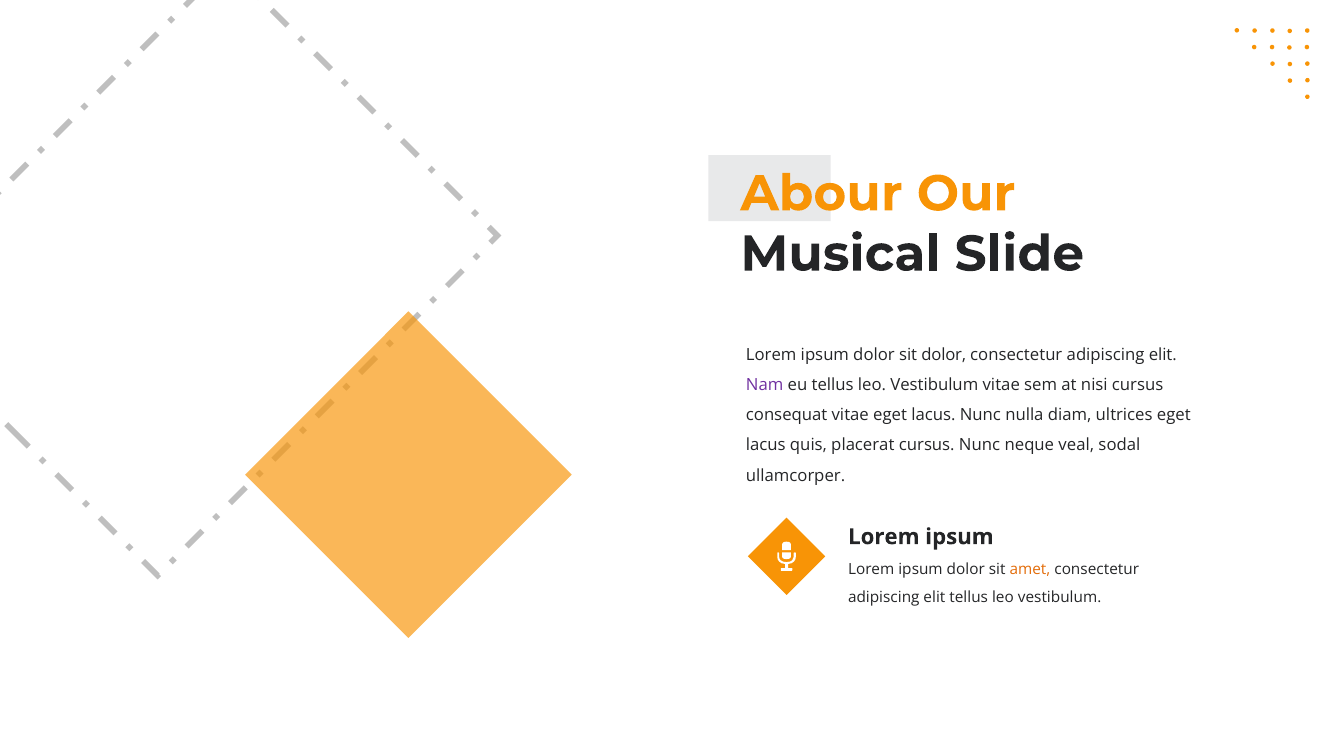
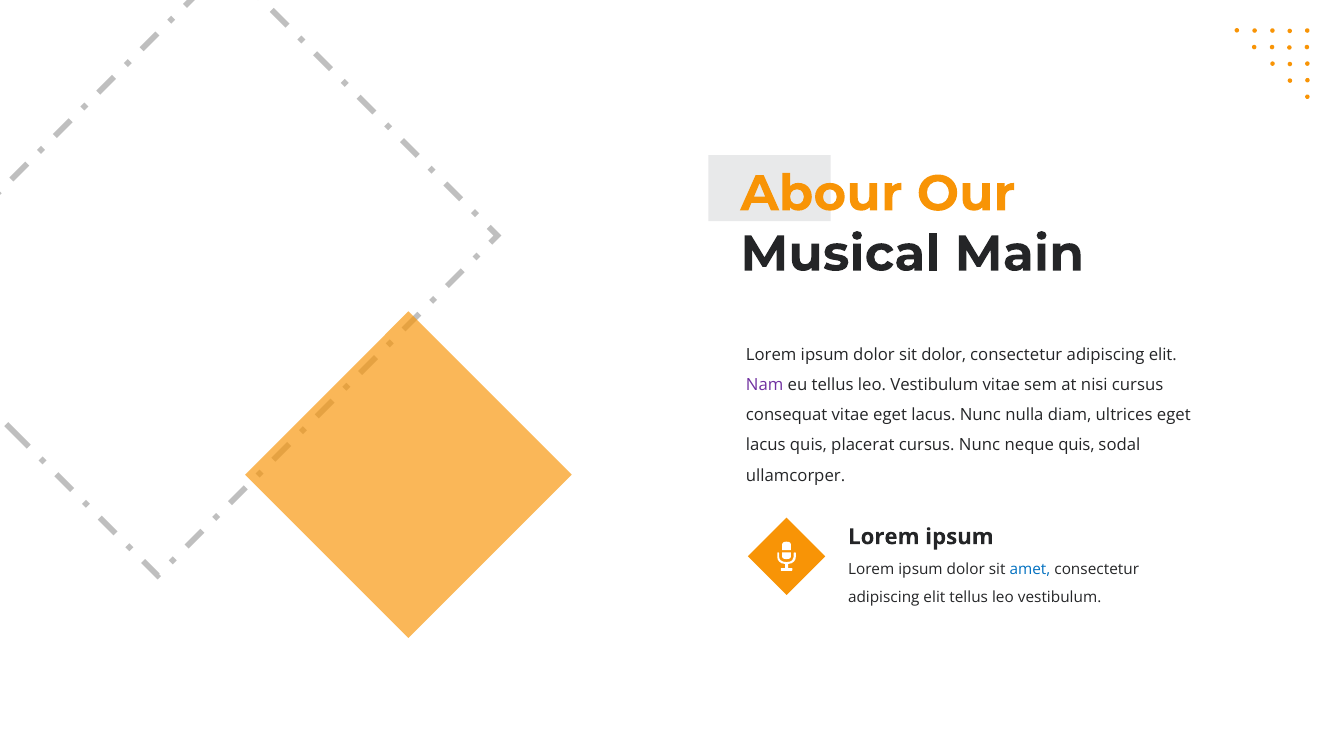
Slide: Slide -> Main
neque veal: veal -> quis
amet colour: orange -> blue
